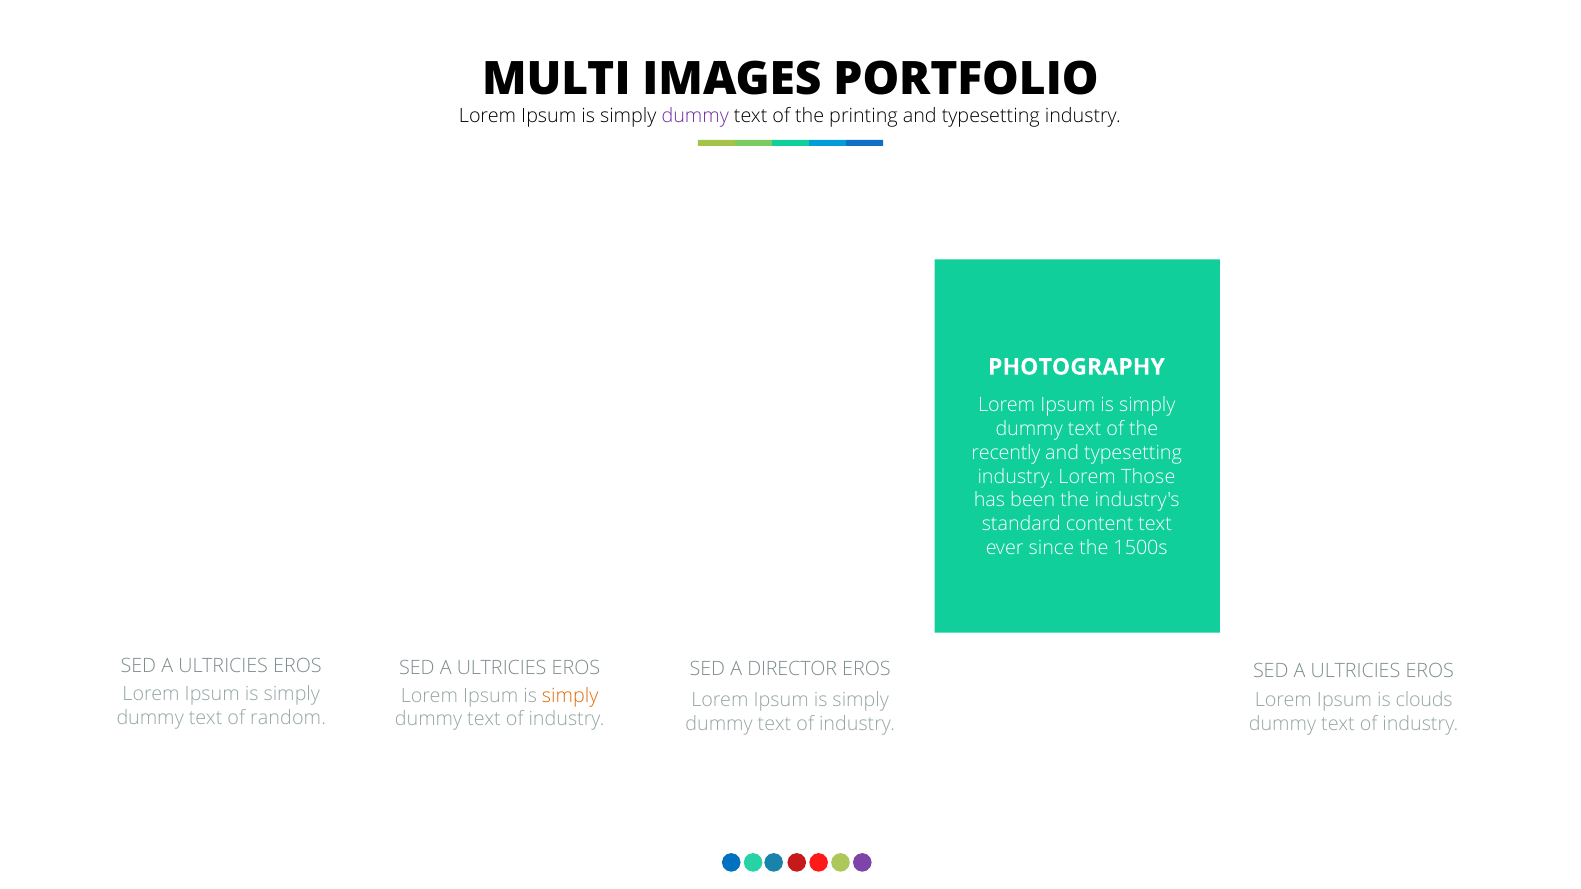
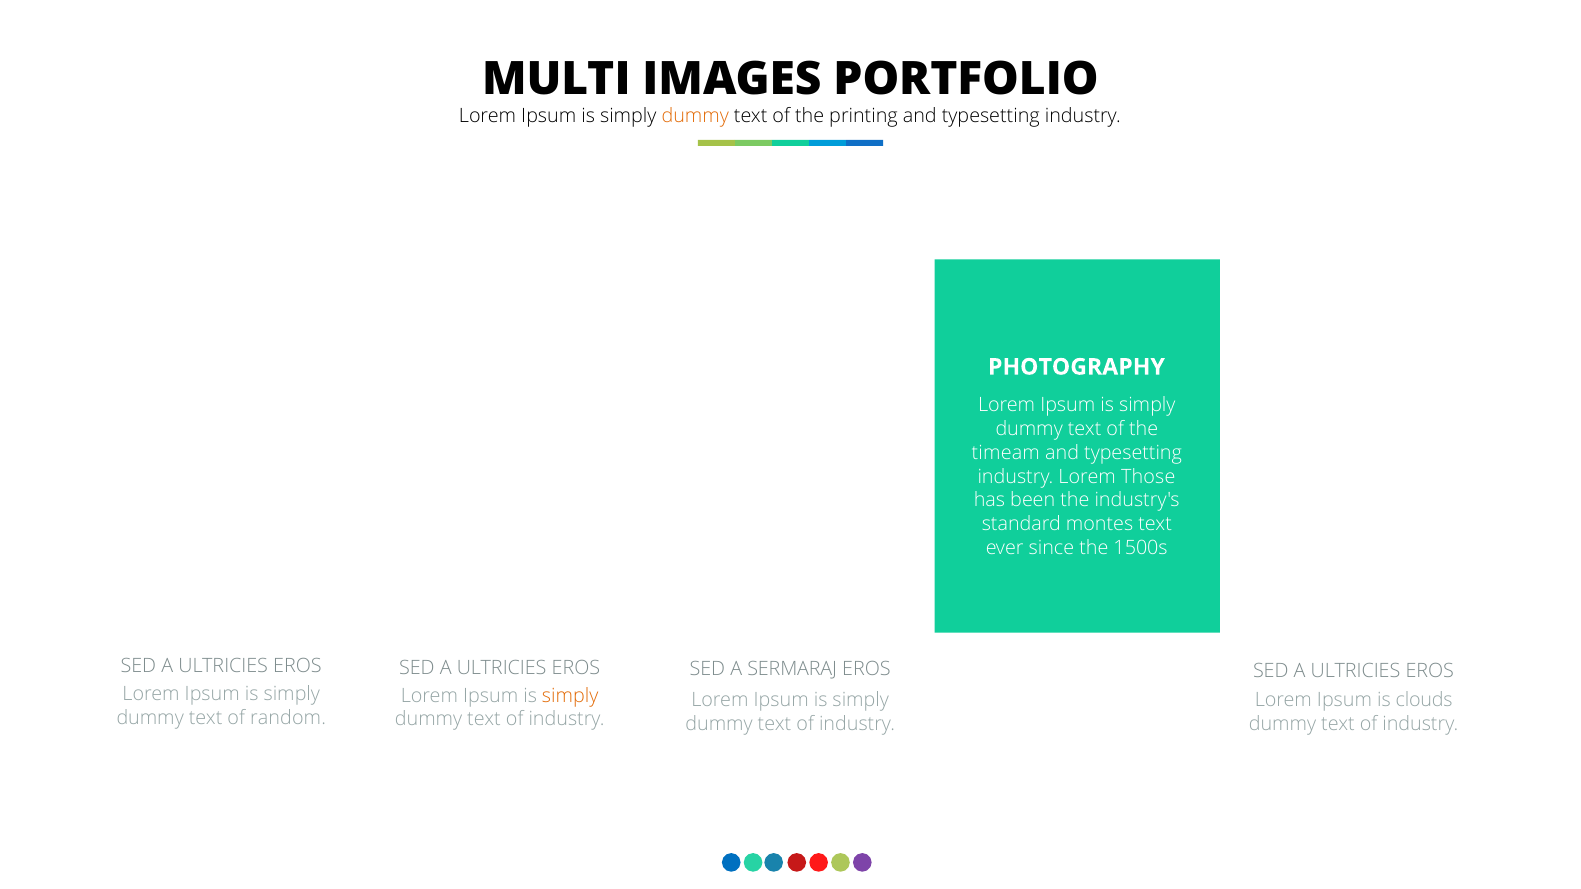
dummy at (695, 116) colour: purple -> orange
recently: recently -> timeam
content: content -> montes
DIRECTOR: DIRECTOR -> SERMARAJ
